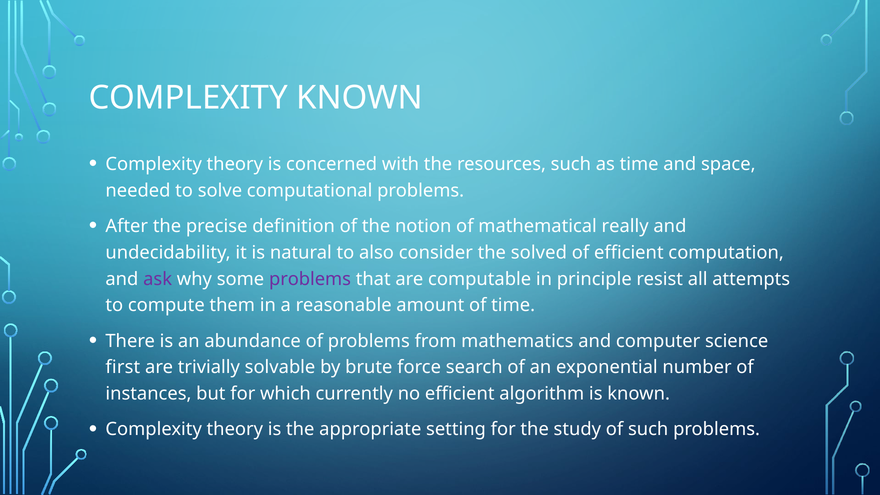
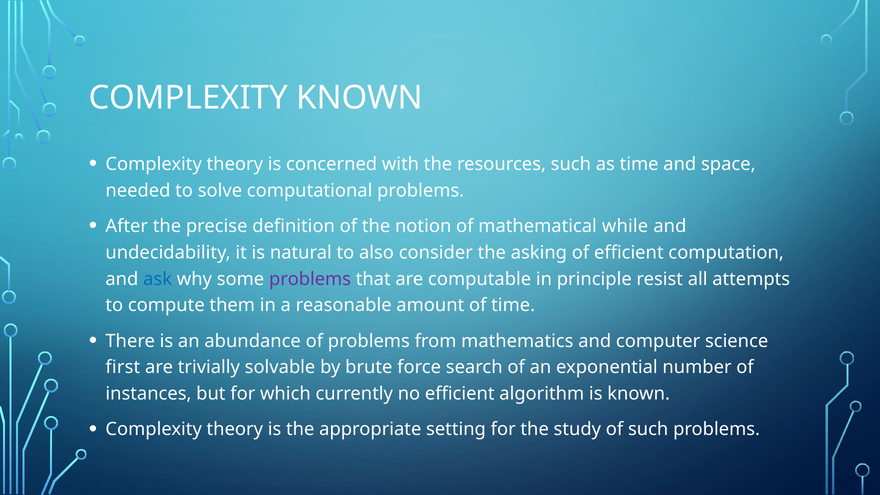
really: really -> while
solved: solved -> asking
ask colour: purple -> blue
